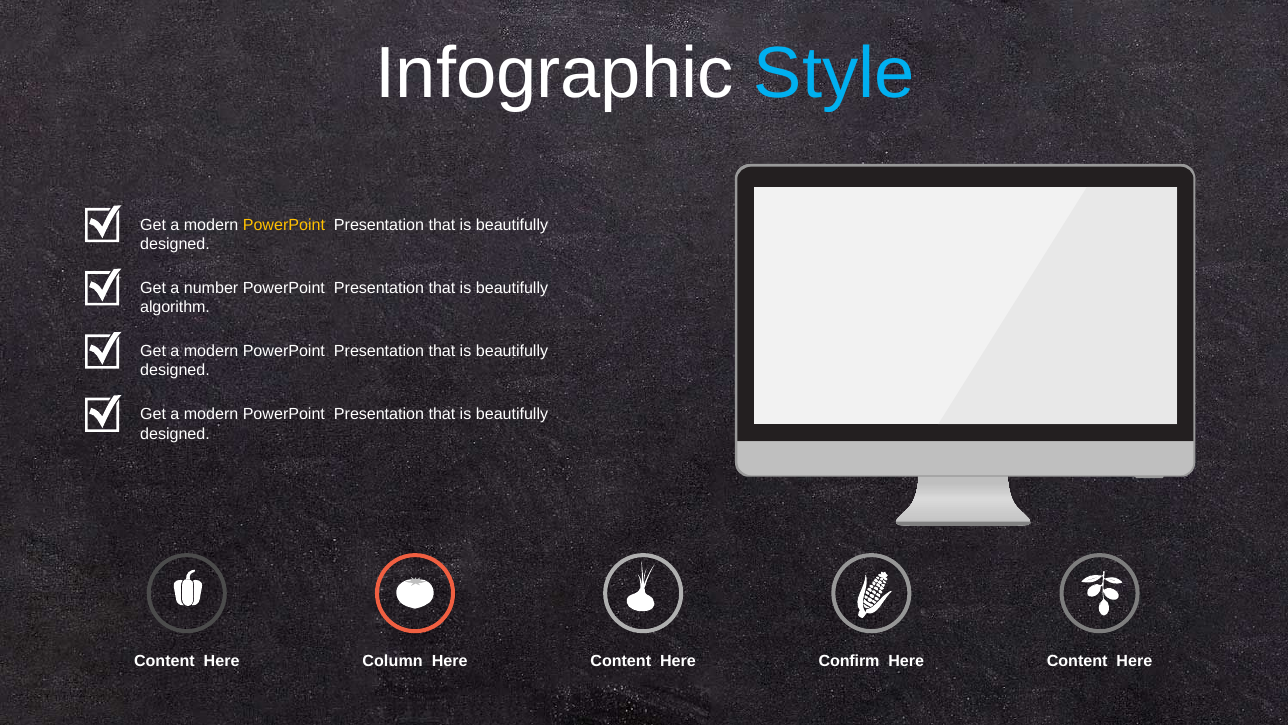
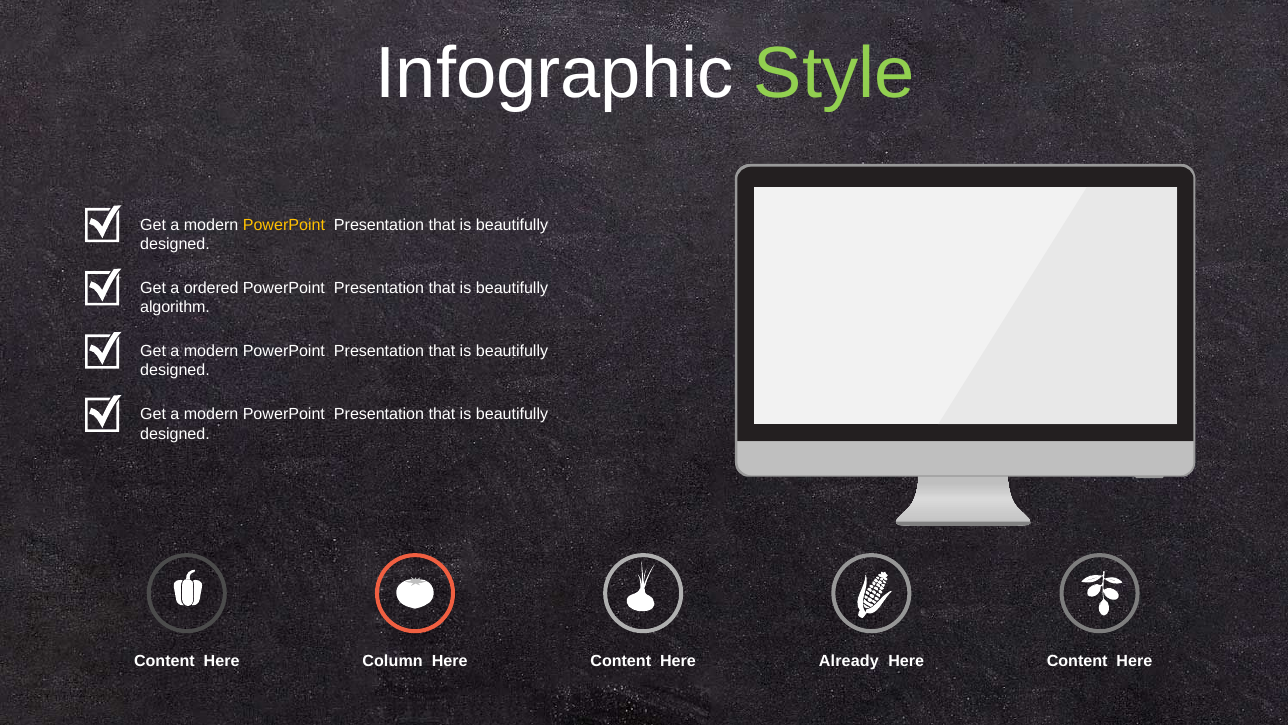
Style colour: light blue -> light green
number: number -> ordered
Confirm: Confirm -> Already
